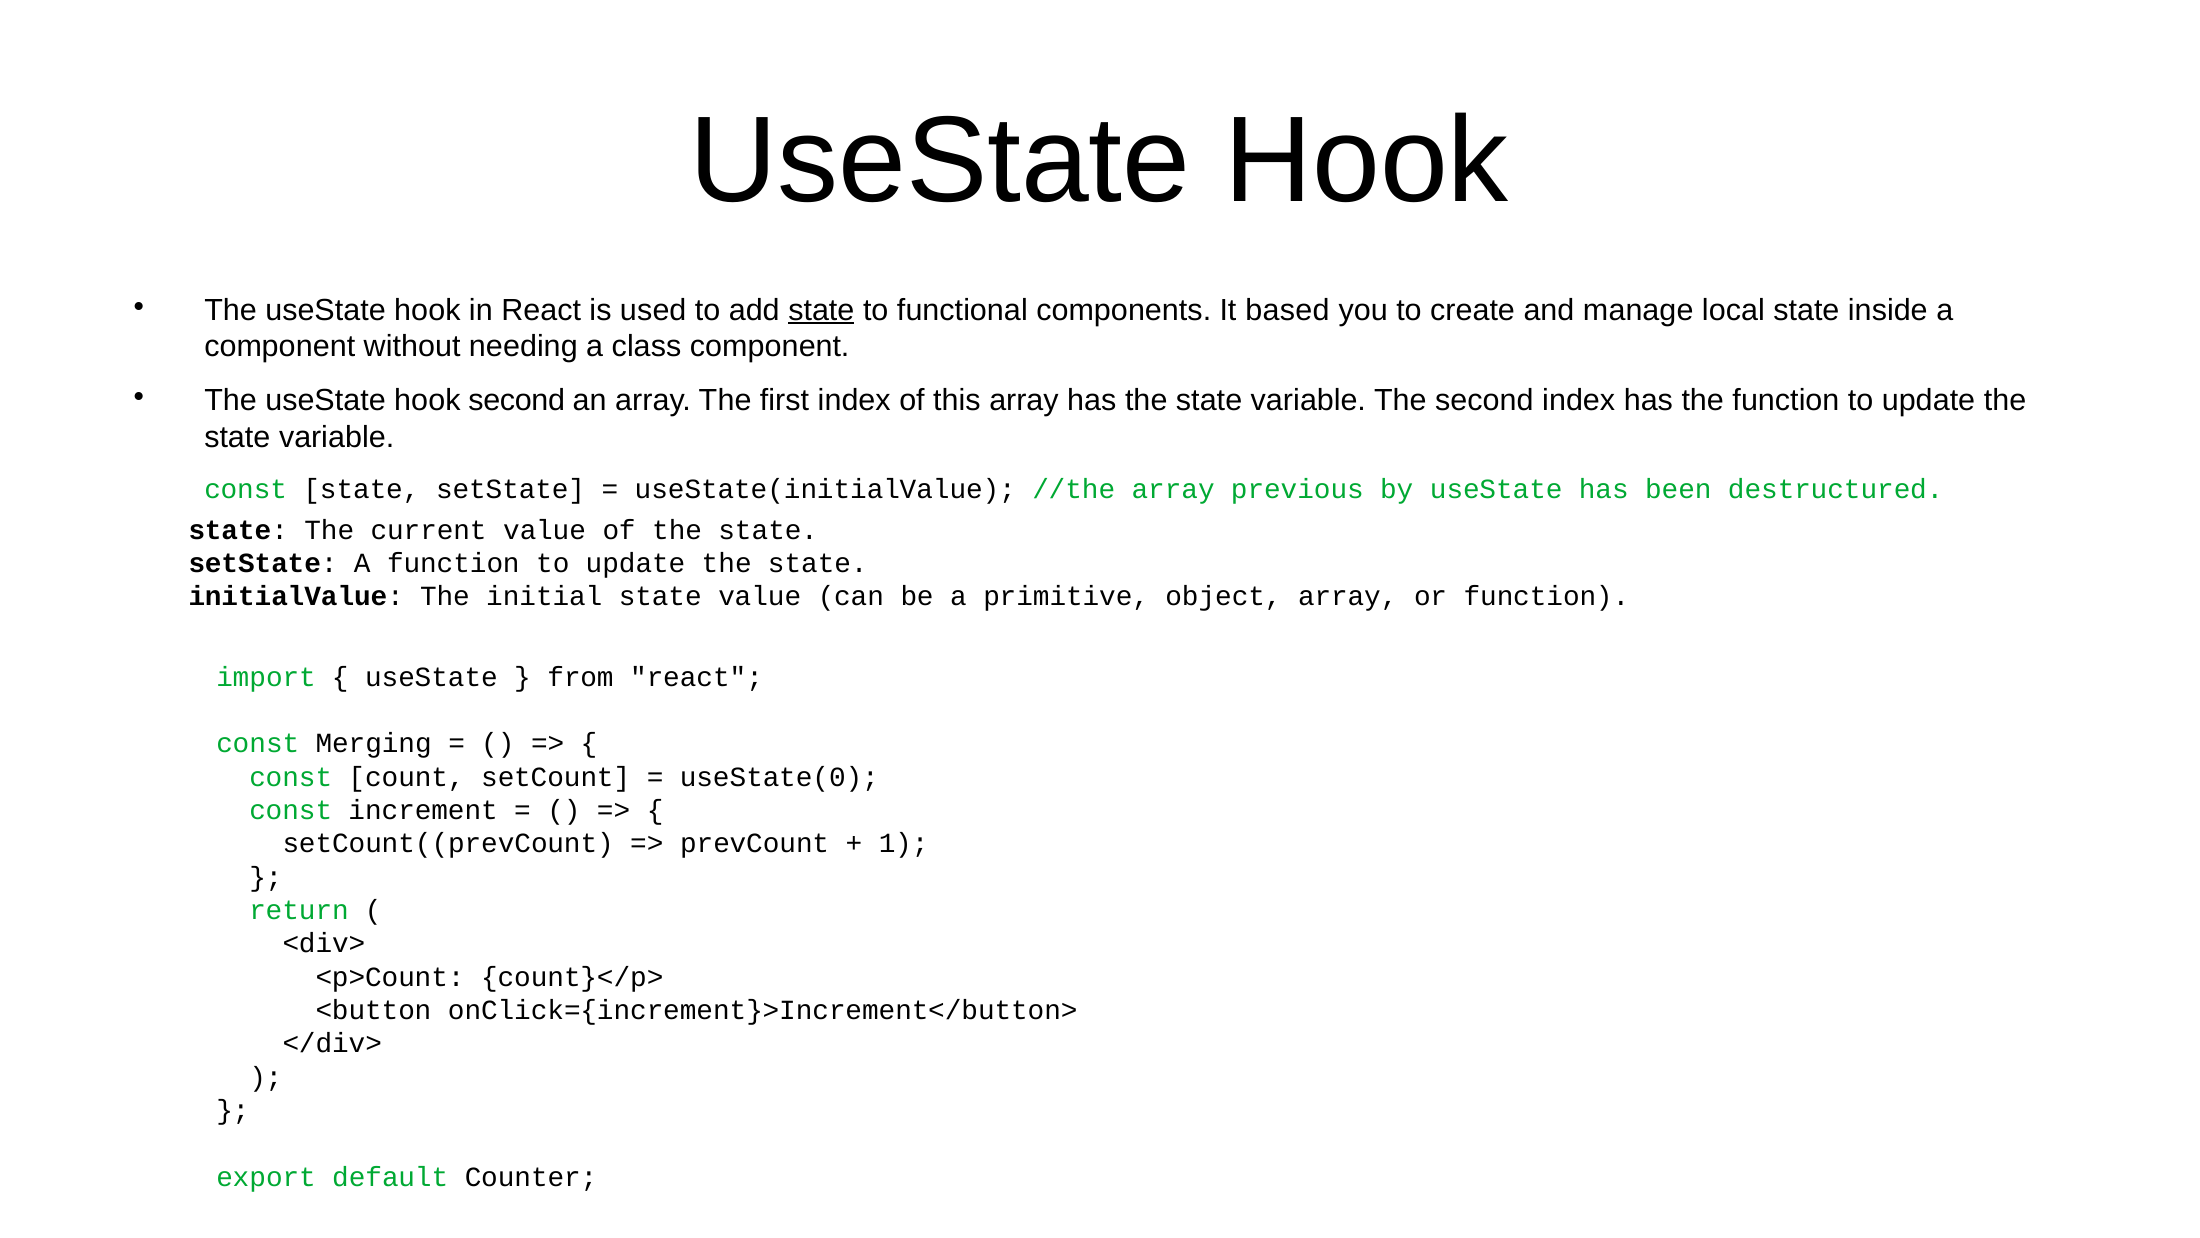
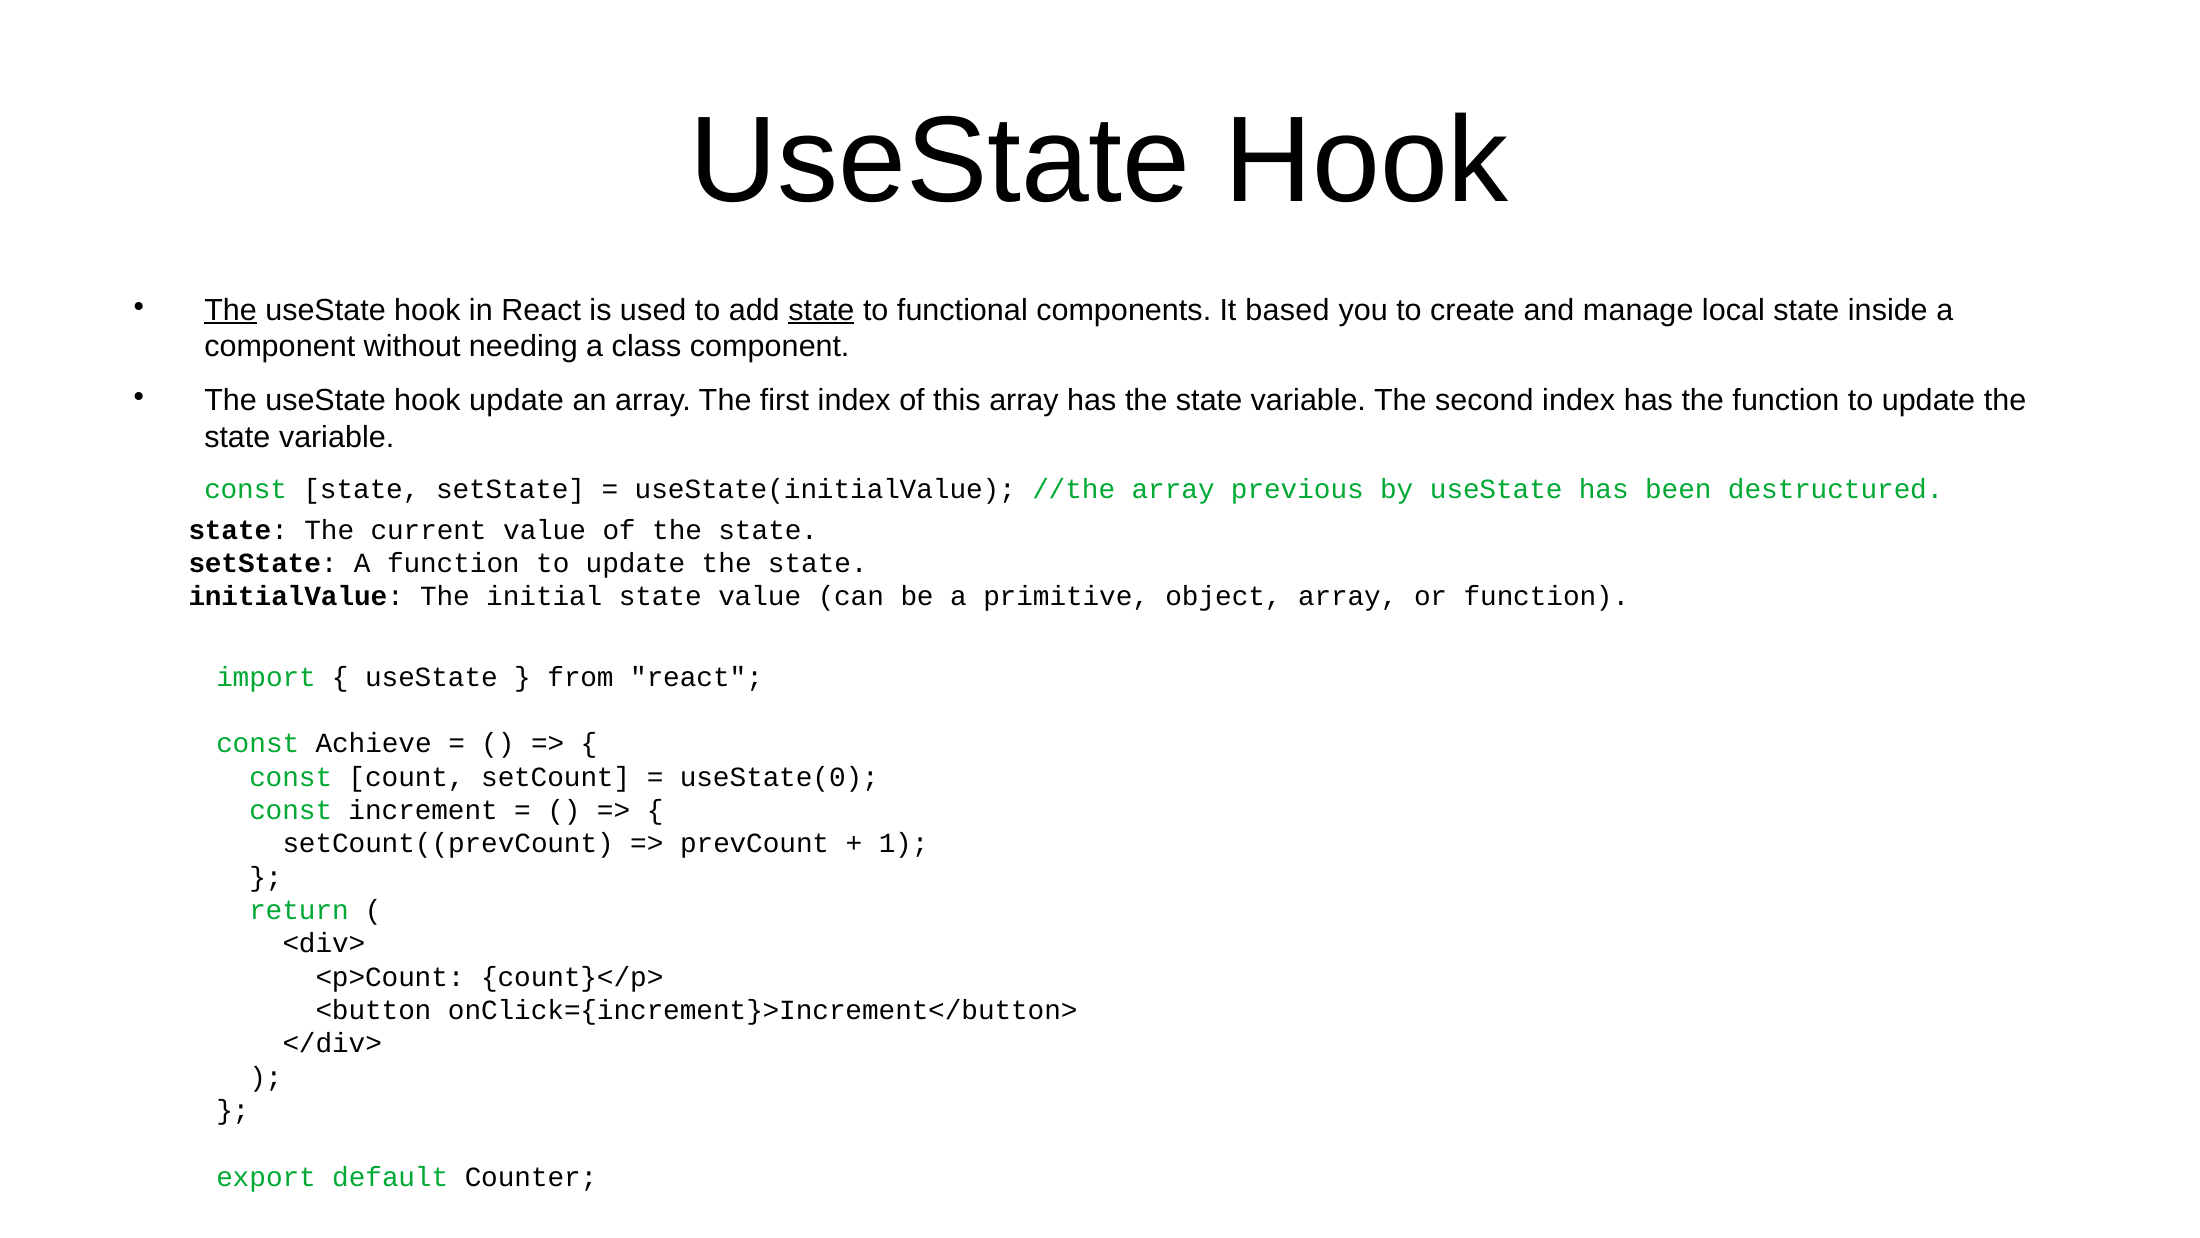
The at (231, 310) underline: none -> present
hook second: second -> update
Merging: Merging -> Achieve
